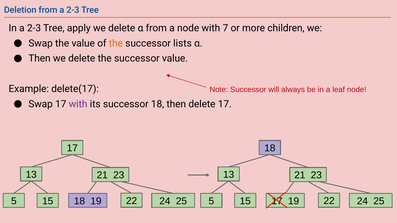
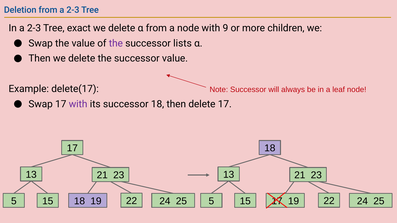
apply: apply -> exact
7: 7 -> 9
the at (116, 43) colour: orange -> purple
